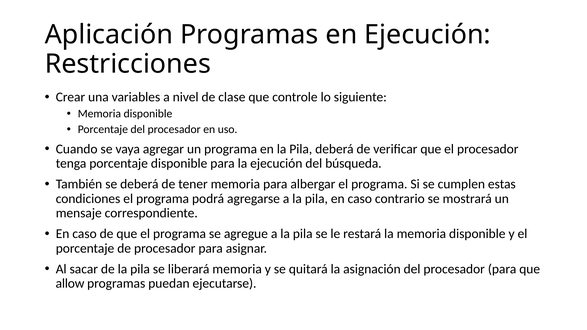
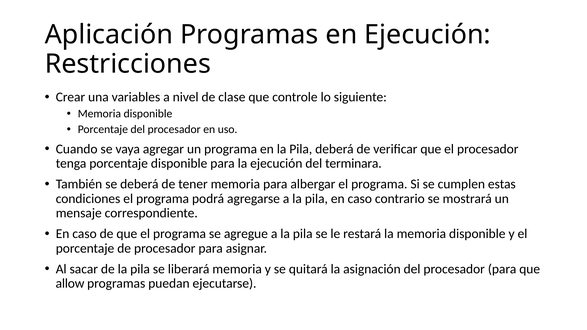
búsqueda: búsqueda -> terminara
